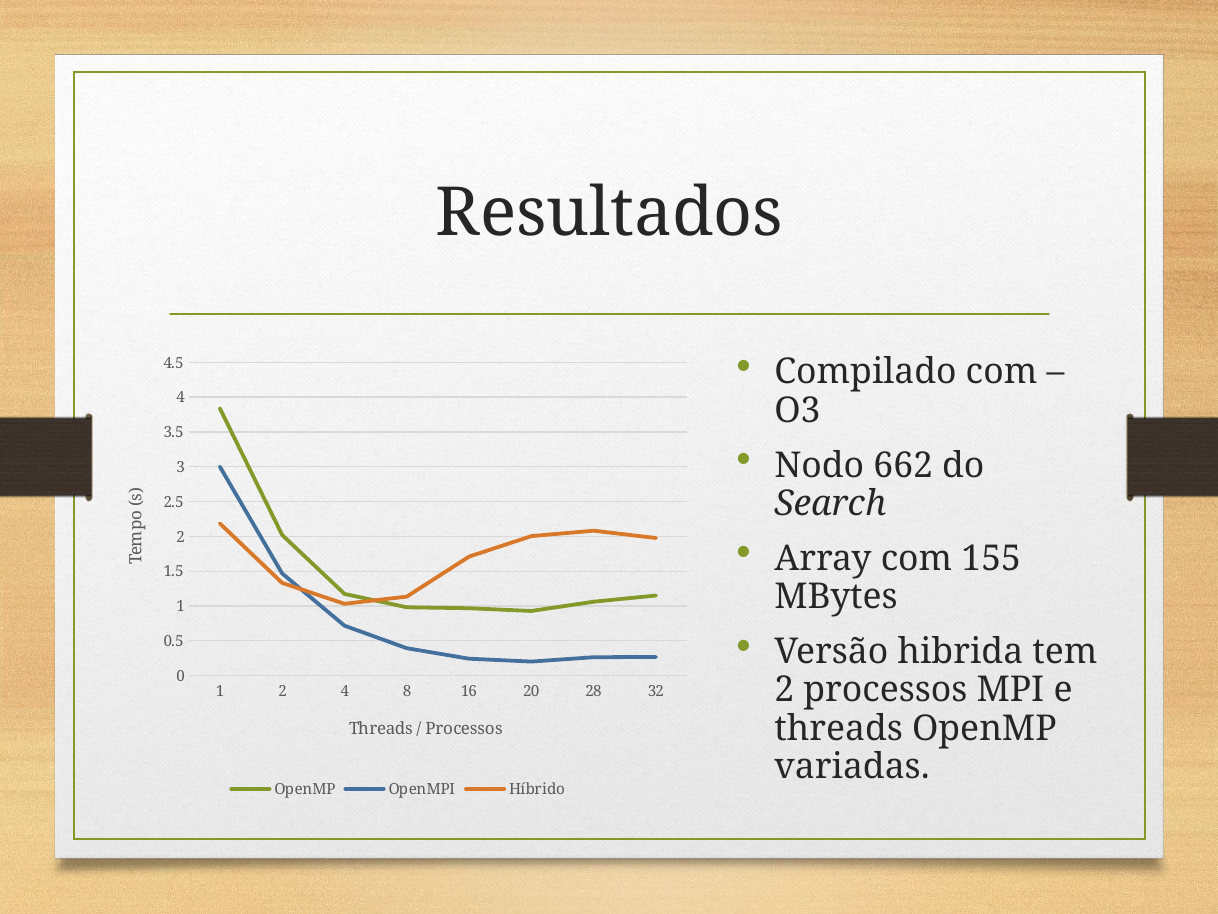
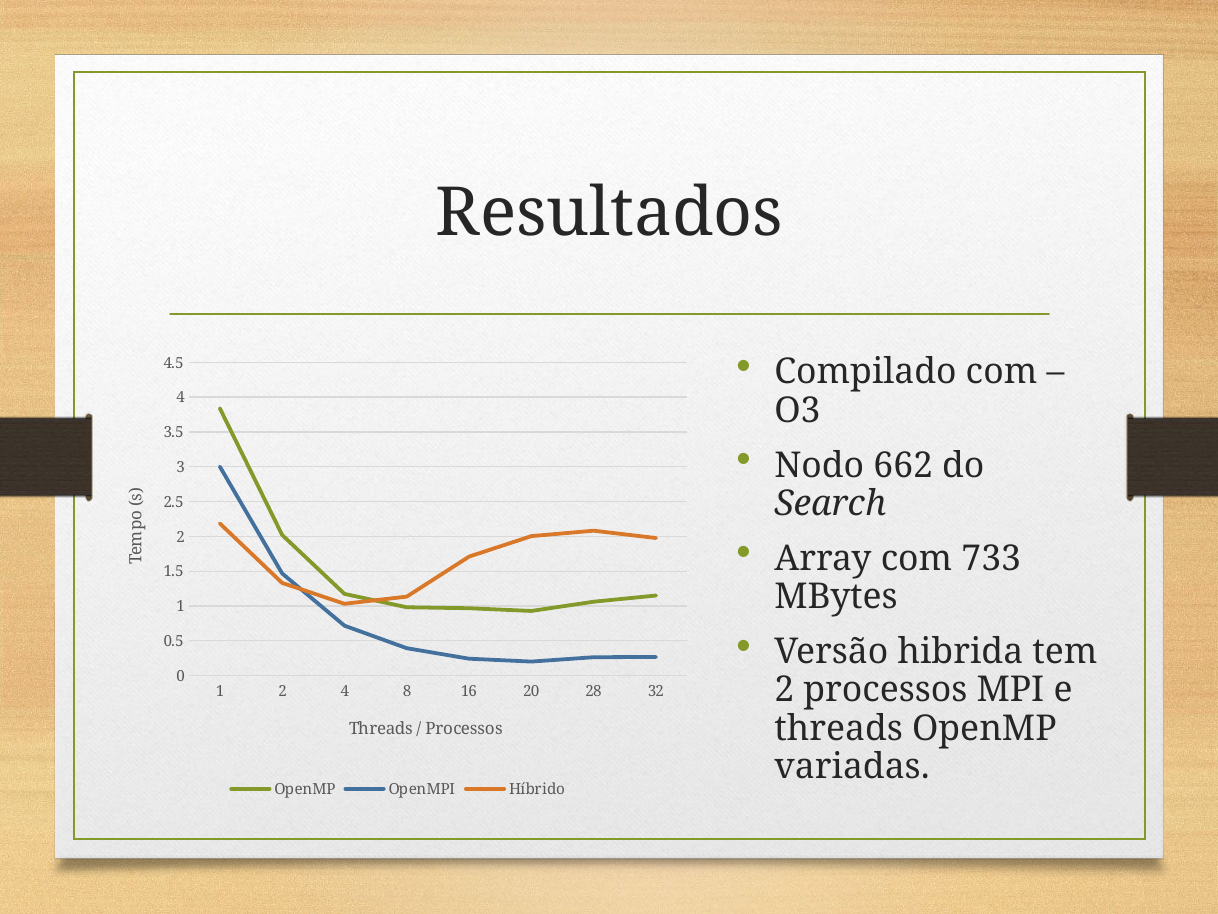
155: 155 -> 733
